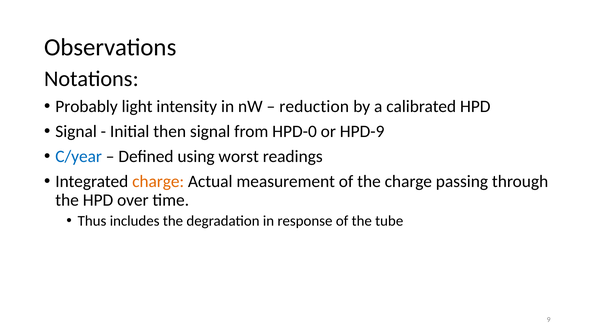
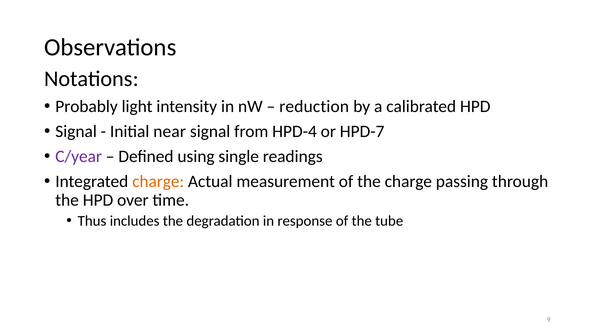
then: then -> near
HPD-0: HPD-0 -> HPD-4
HPD-9: HPD-9 -> HPD-7
C/year colour: blue -> purple
worst: worst -> single
